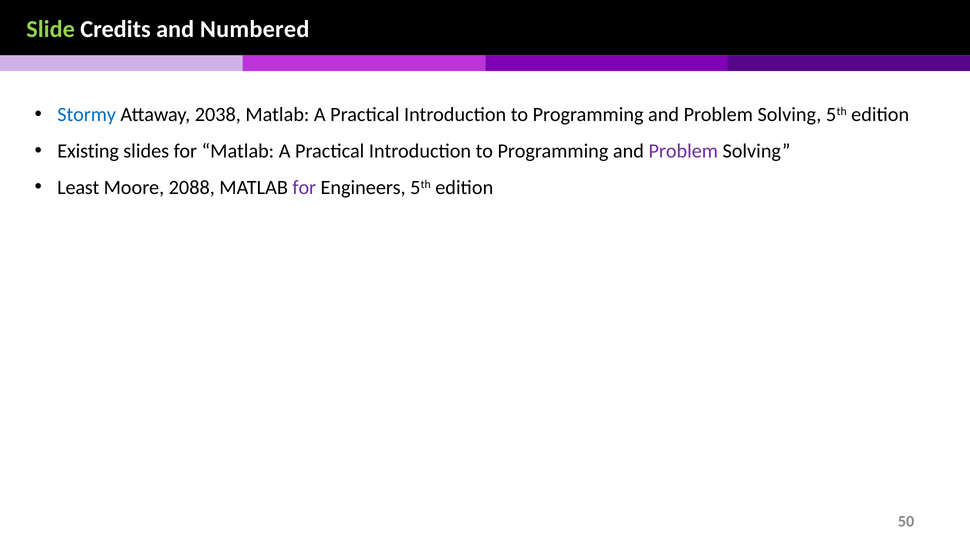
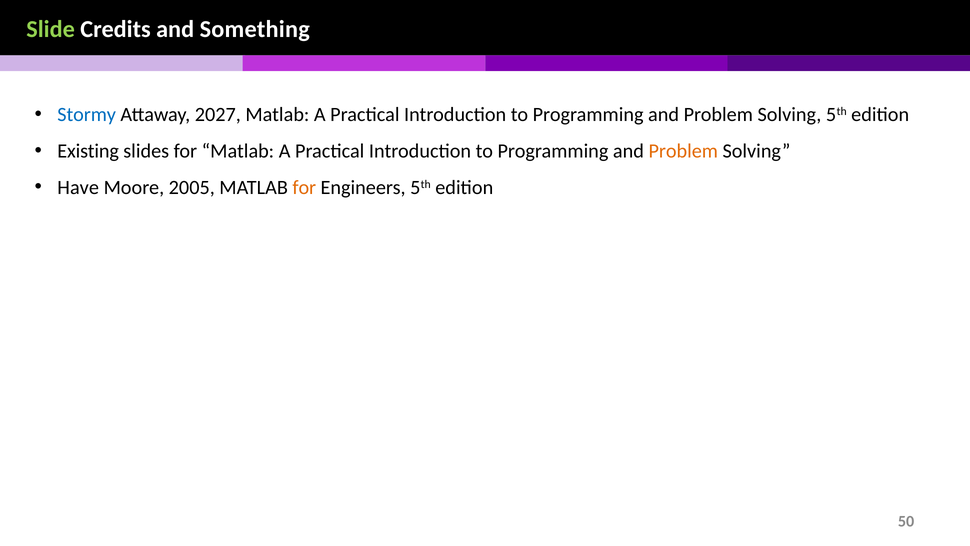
Numbered: Numbered -> Something
2038: 2038 -> 2027
Problem at (683, 151) colour: purple -> orange
Least: Least -> Have
2088: 2088 -> 2005
for at (304, 187) colour: purple -> orange
